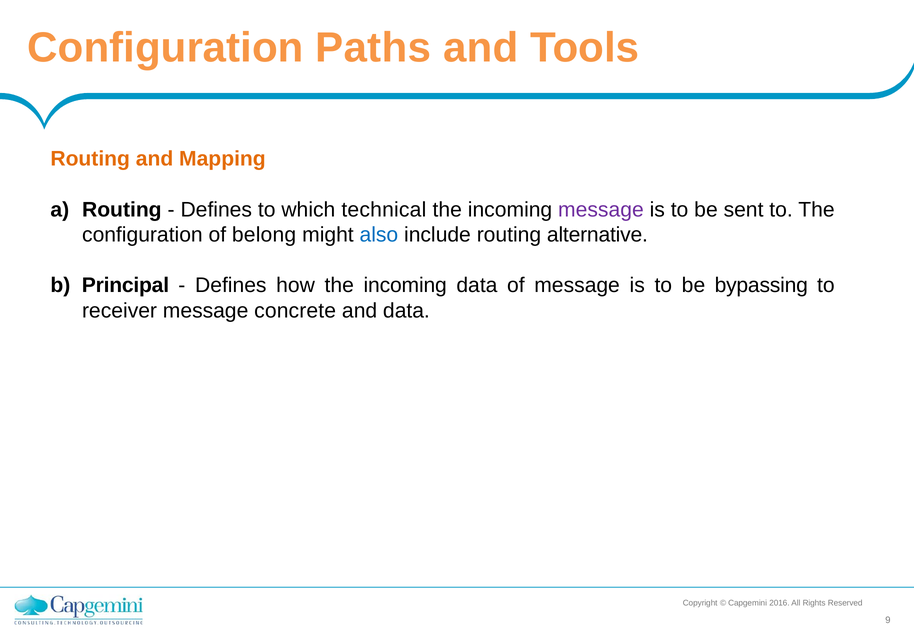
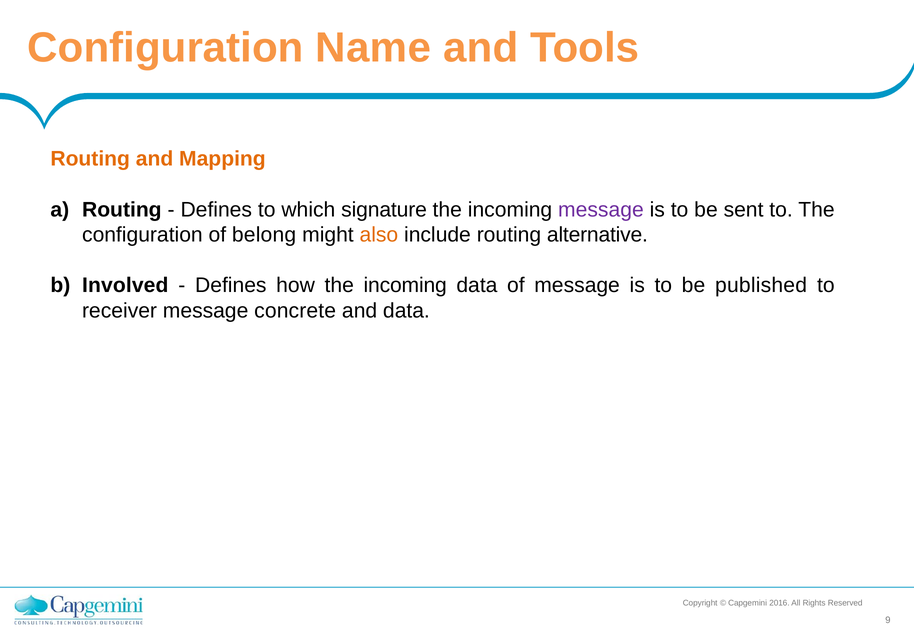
Paths: Paths -> Name
technical: technical -> signature
also colour: blue -> orange
Principal: Principal -> Involved
bypassing: bypassing -> published
